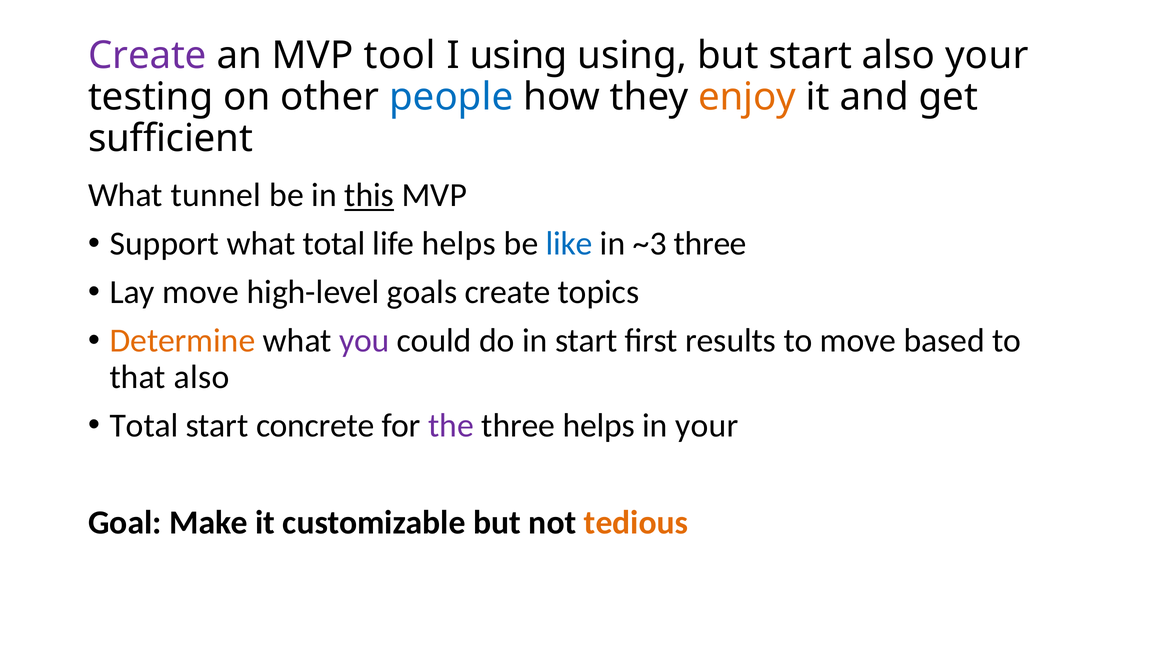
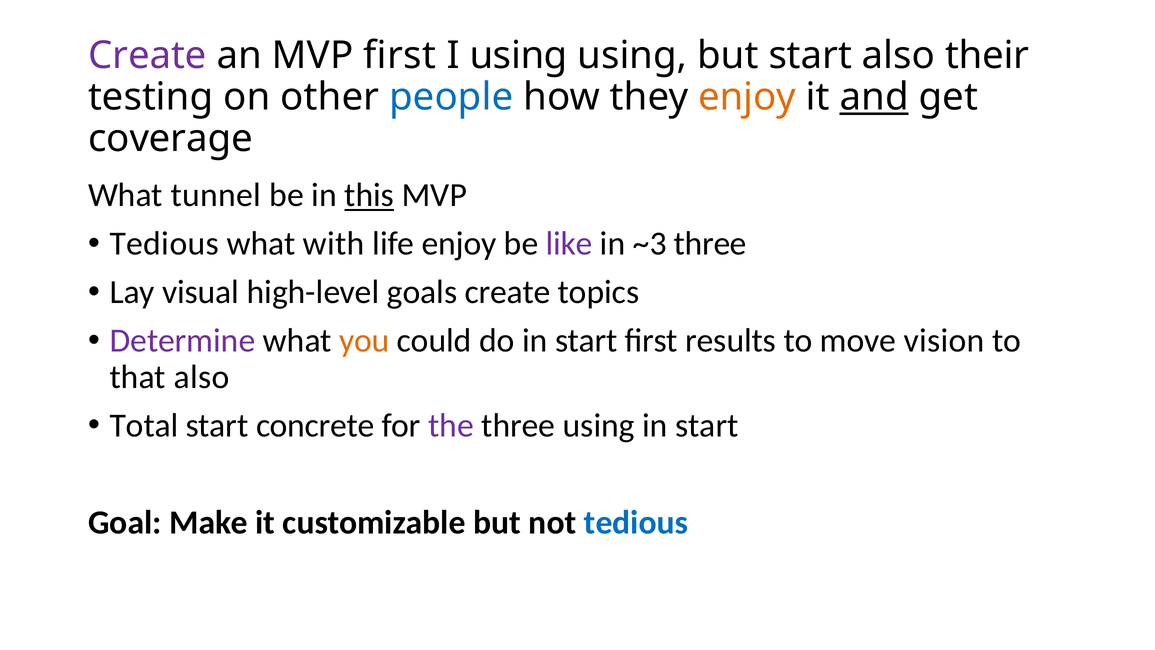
MVP tool: tool -> first
also your: your -> their
and underline: none -> present
sufficient: sufficient -> coverage
Support at (164, 244): Support -> Tedious
what total: total -> with
life helps: helps -> enjoy
like colour: blue -> purple
Lay move: move -> visual
Determine colour: orange -> purple
you colour: purple -> orange
based: based -> vision
three helps: helps -> using
your at (707, 425): your -> start
tedious at (636, 522) colour: orange -> blue
